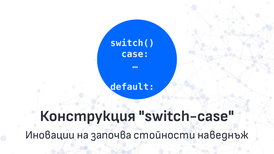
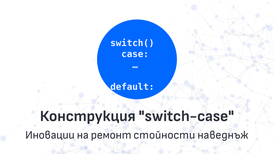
започва: започва -> ремонт
